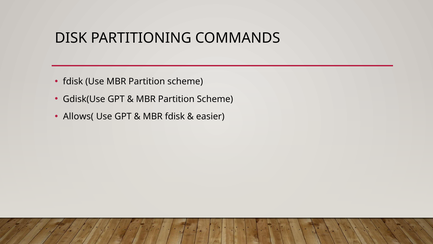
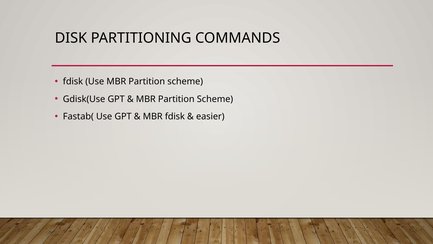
Allows(: Allows( -> Fastab(
